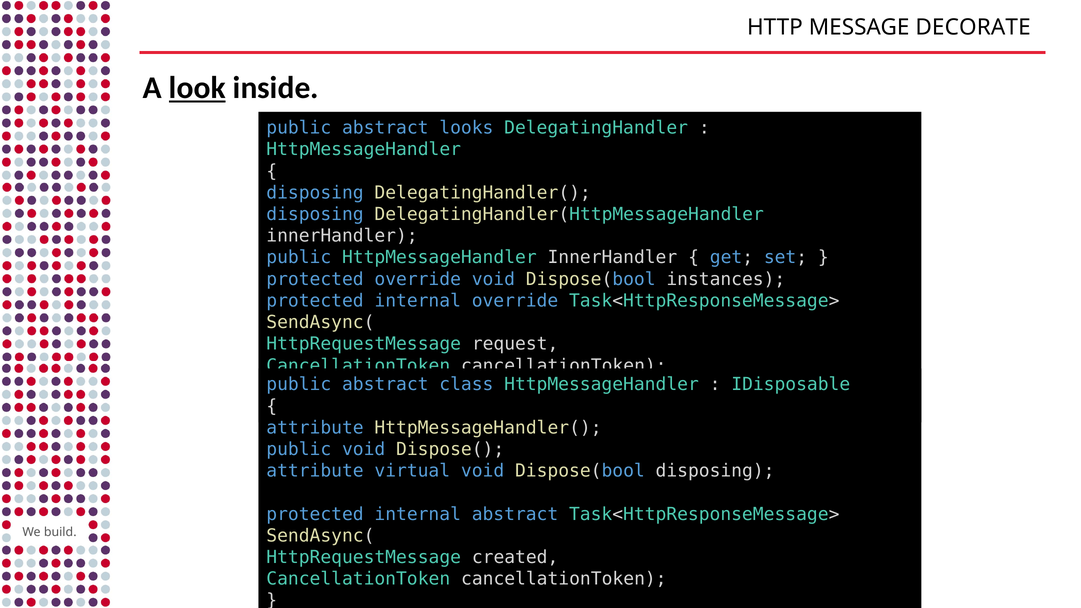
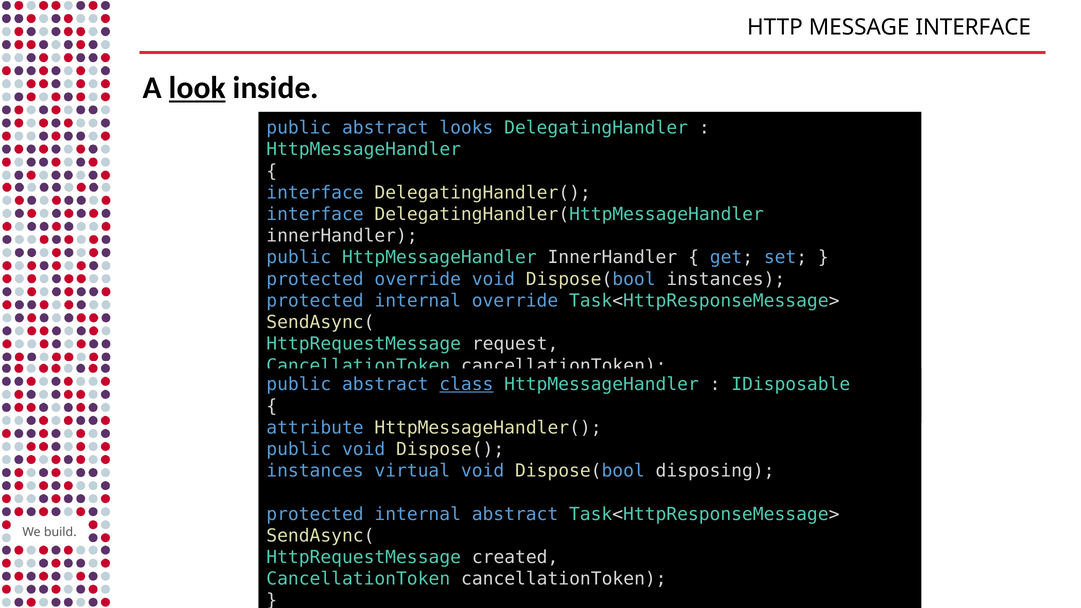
MESSAGE DECORATE: DECORATE -> INTERFACE
disposing at (315, 193): disposing -> interface
disposing at (315, 214): disposing -> interface
class underline: none -> present
attribute at (315, 471): attribute -> instances
